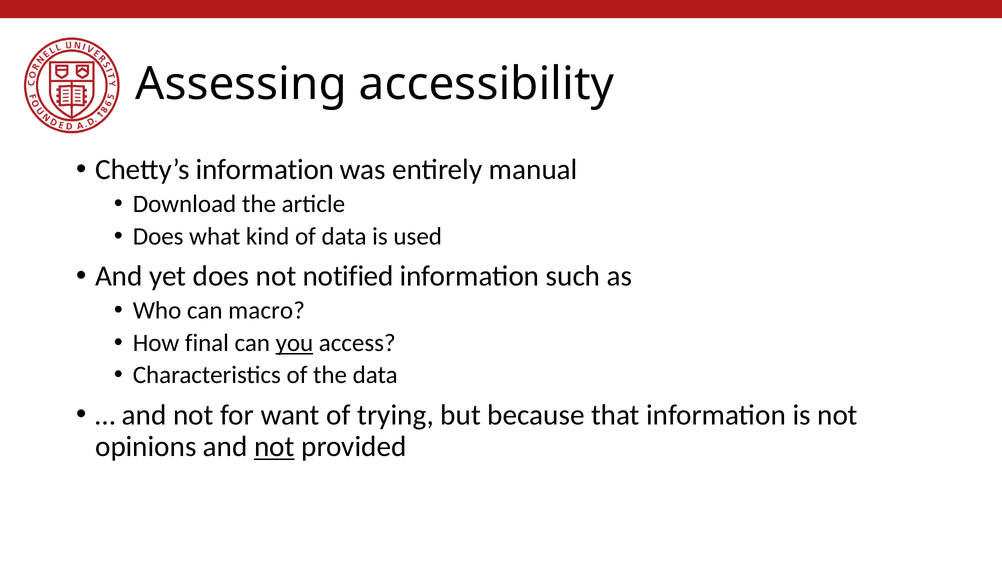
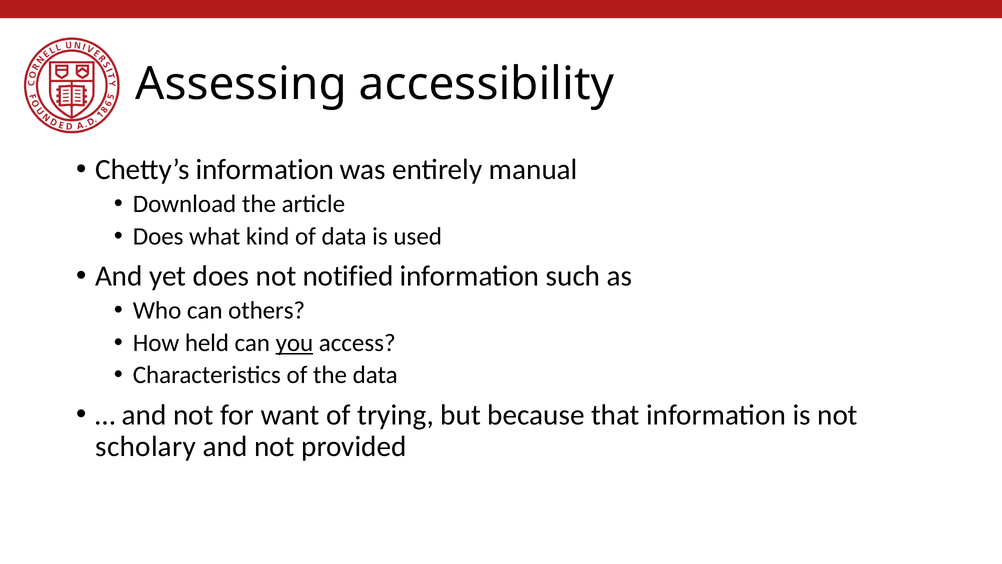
macro: macro -> others
final: final -> held
opinions: opinions -> scholary
not at (274, 446) underline: present -> none
